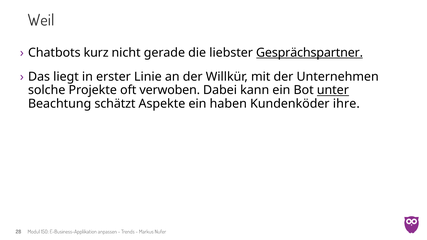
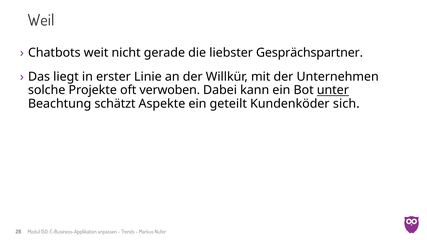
kurz: kurz -> weit
Gesprächspartner underline: present -> none
haben: haben -> geteilt
ihre: ihre -> sich
